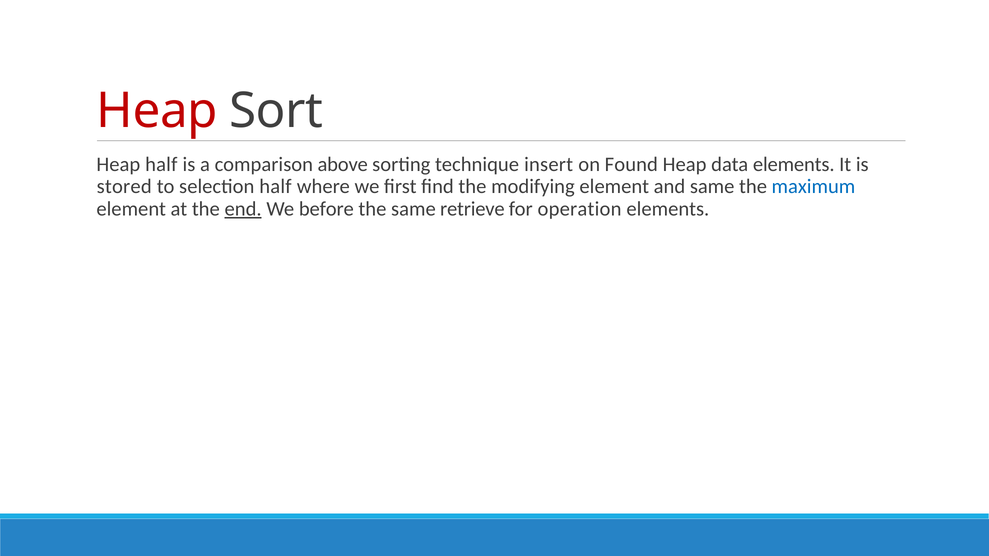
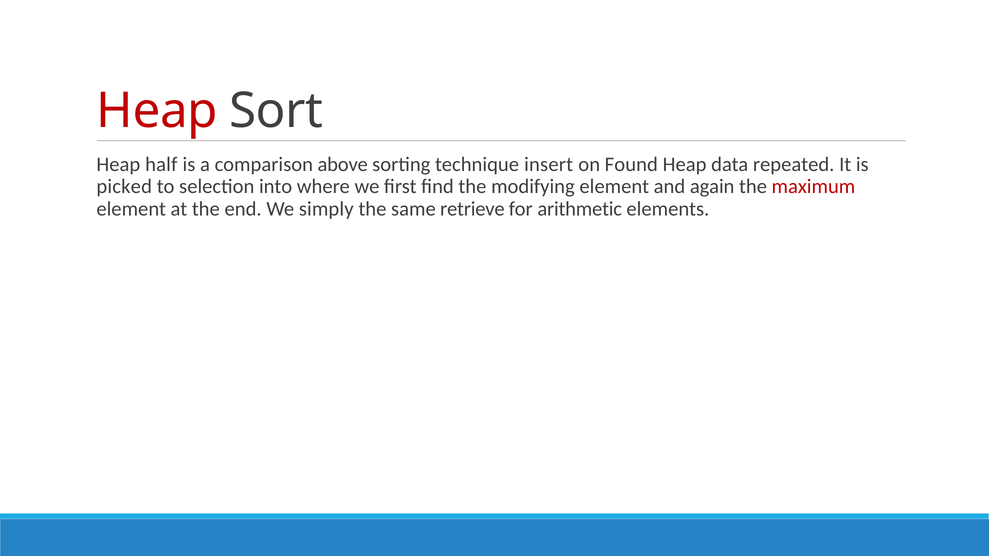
data elements: elements -> repeated
stored: stored -> picked
selection half: half -> into
and same: same -> again
maximum colour: blue -> red
end underline: present -> none
before: before -> simply
operation: operation -> arithmetic
